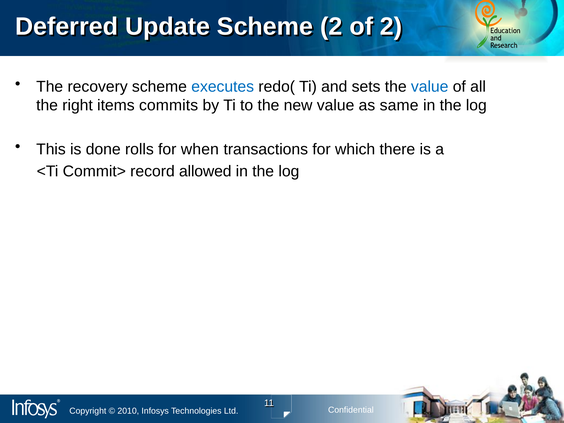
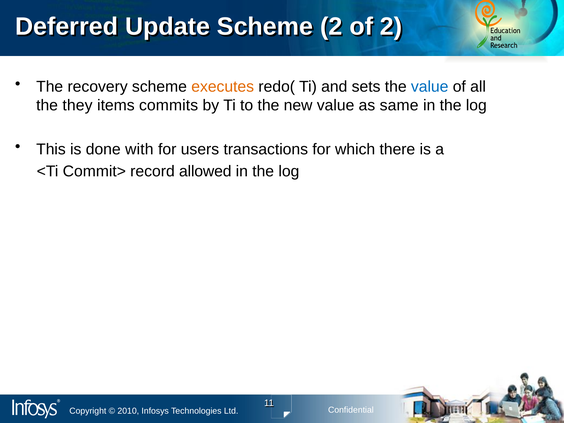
executes colour: blue -> orange
right: right -> they
rolls: rolls -> with
when: when -> users
